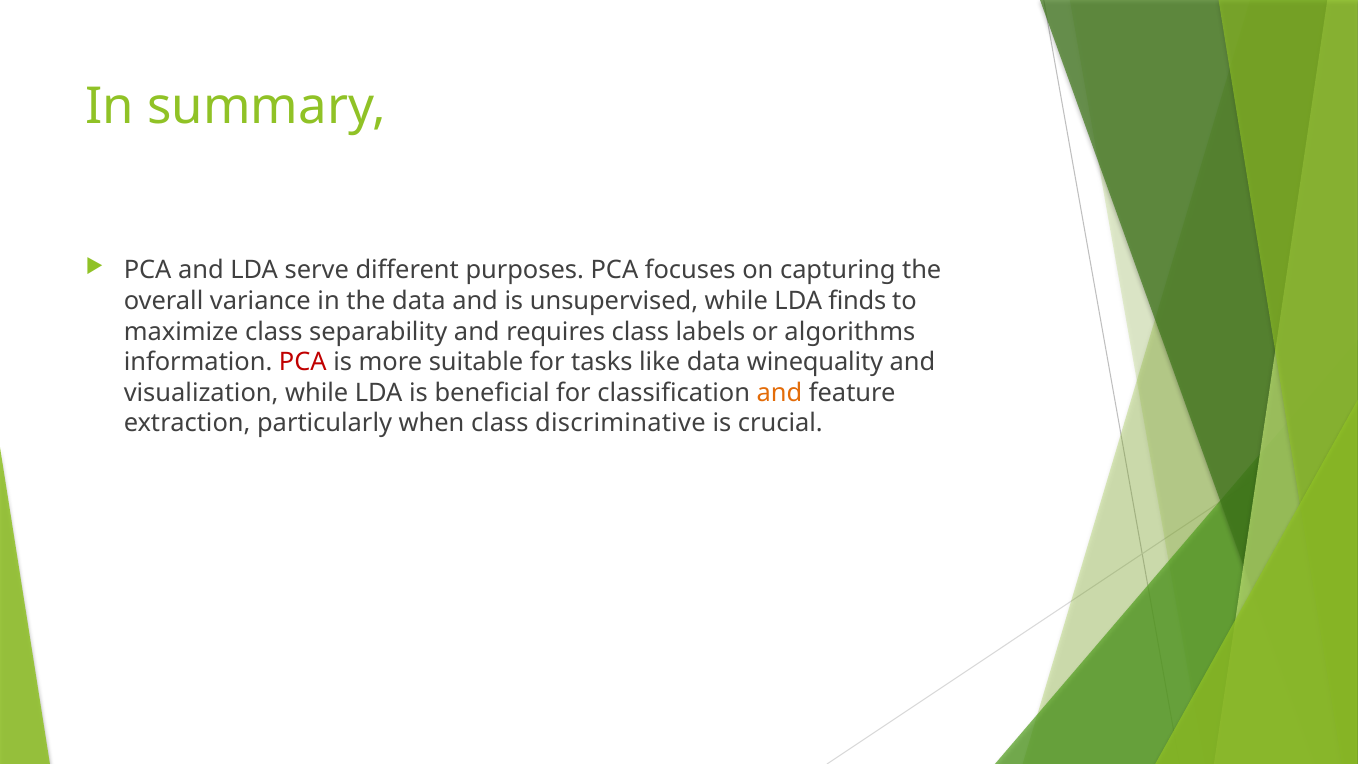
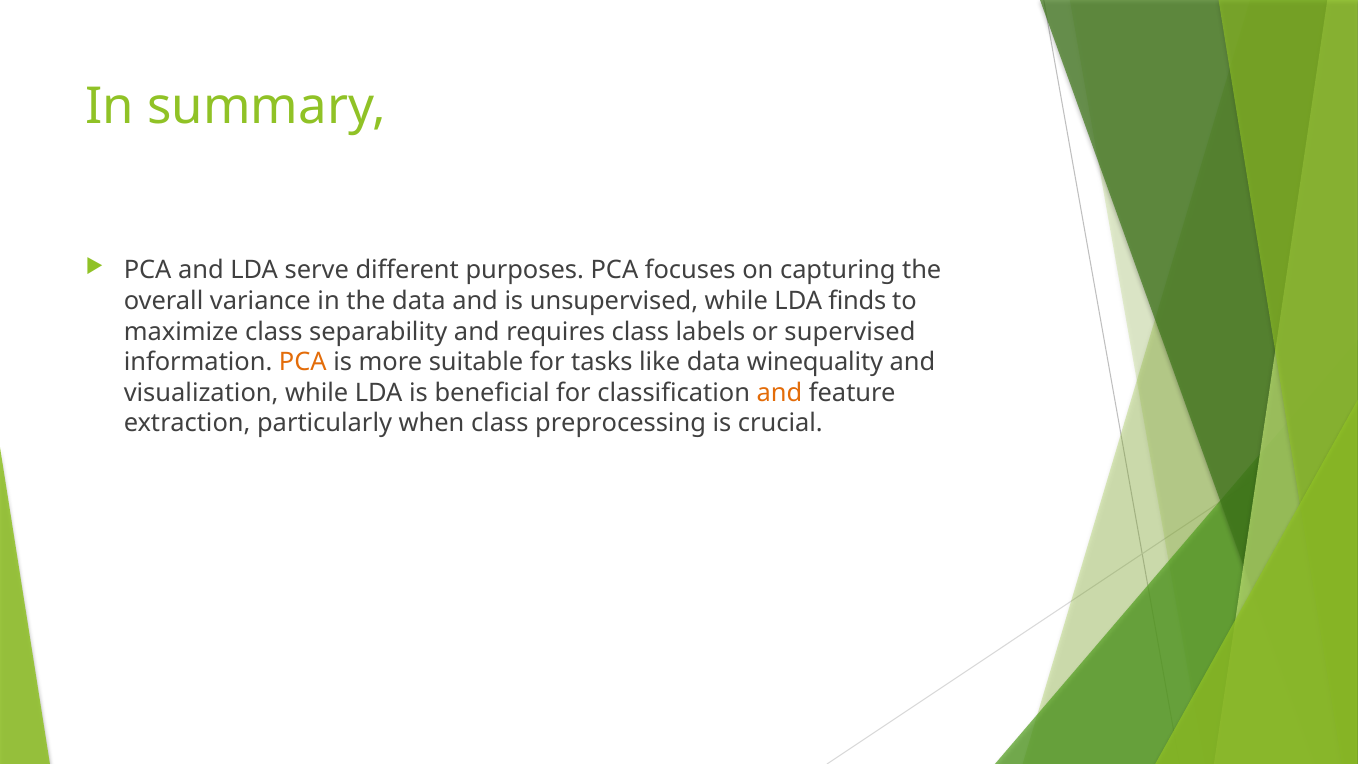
algorithms: algorithms -> supervised
PCA at (303, 362) colour: red -> orange
discriminative: discriminative -> preprocessing
